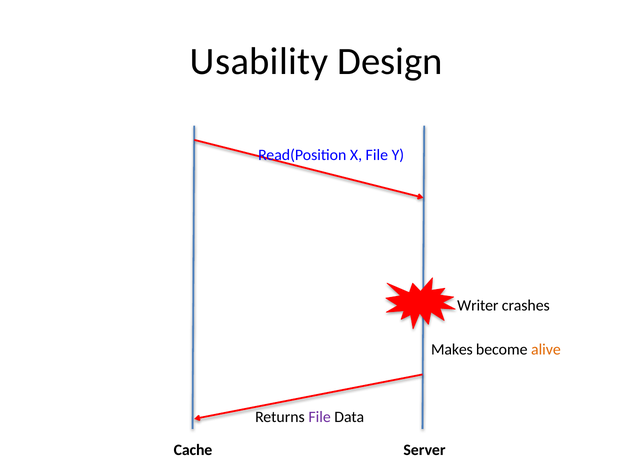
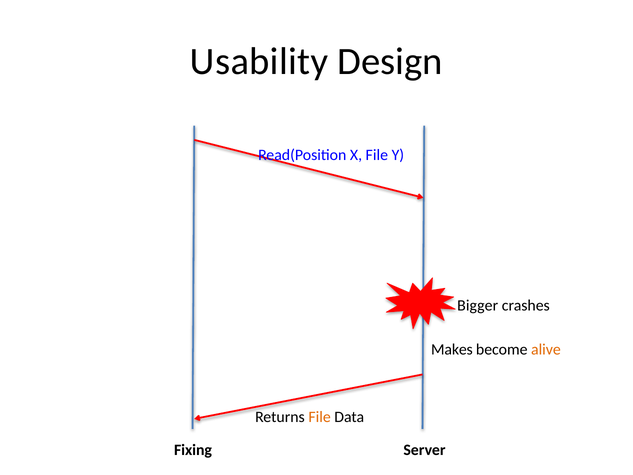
Writer: Writer -> Bigger
File at (320, 417) colour: purple -> orange
Cache: Cache -> Fixing
